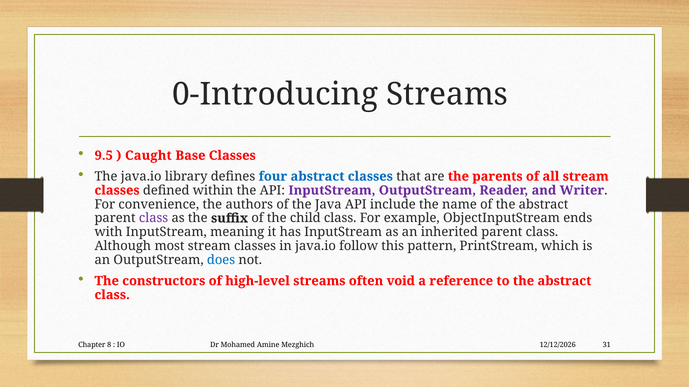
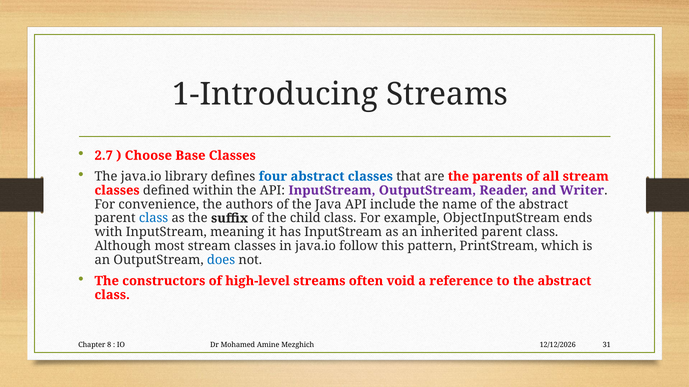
0-Introducing: 0-Introducing -> 1-Introducing
9.5: 9.5 -> 2.7
Caught: Caught -> Choose
class at (154, 219) colour: purple -> blue
